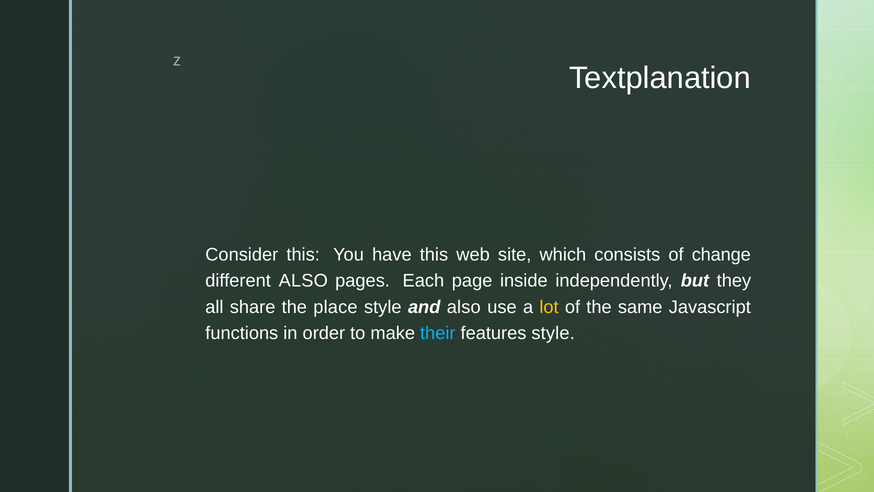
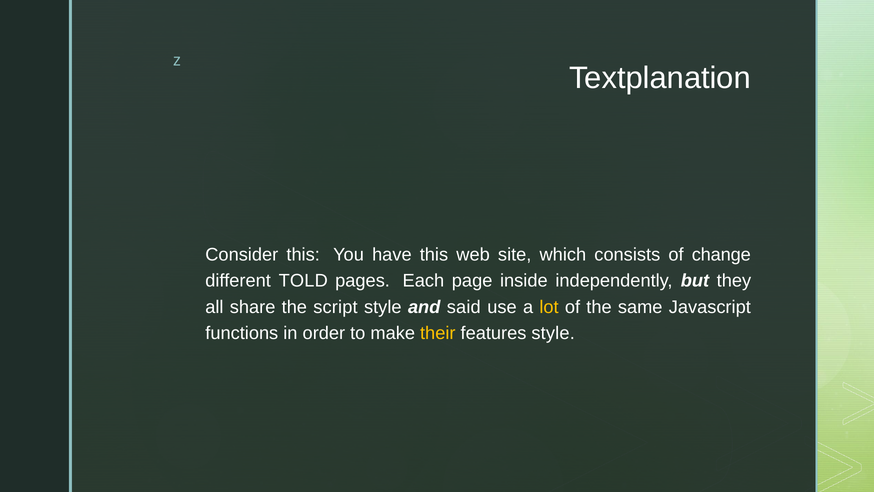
different ALSO: ALSO -> TOLD
place: place -> script
and also: also -> said
their colour: light blue -> yellow
